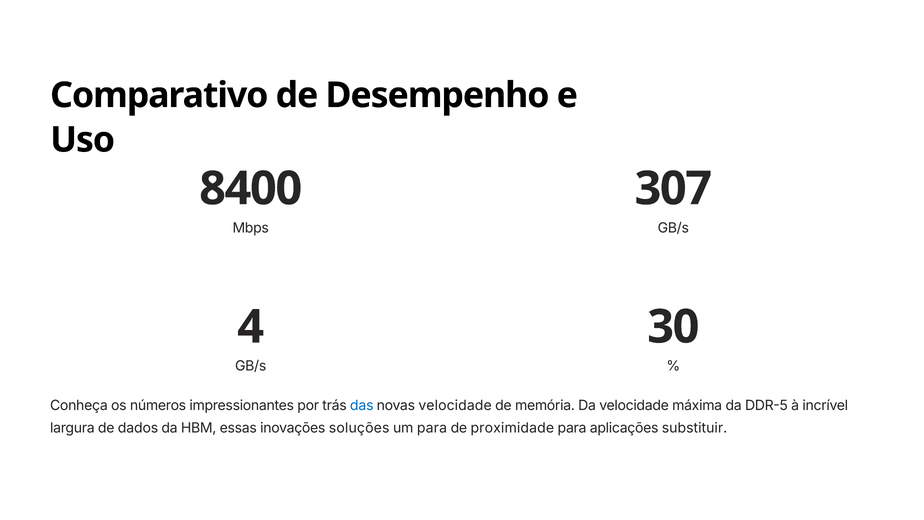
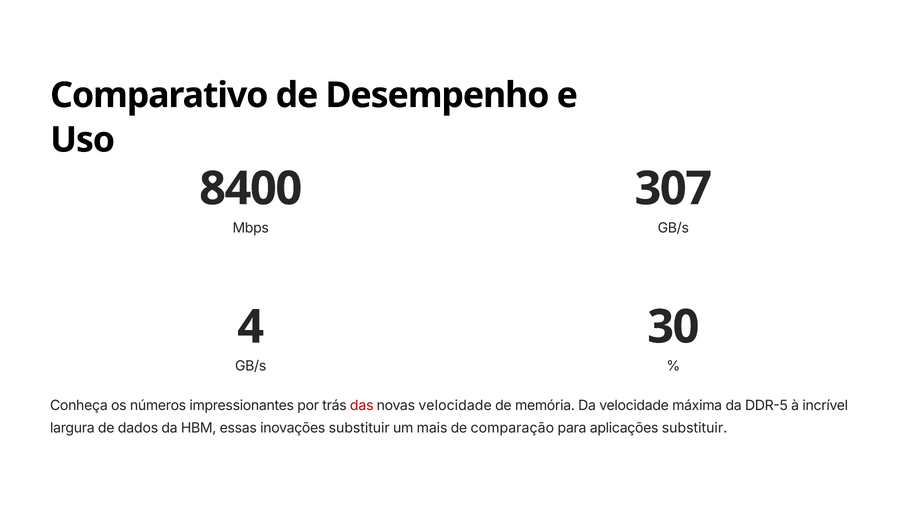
das colour: blue -> red
inovações soluções: soluções -> substituir
um para: para -> mais
proximidade: proximidade -> comparação
